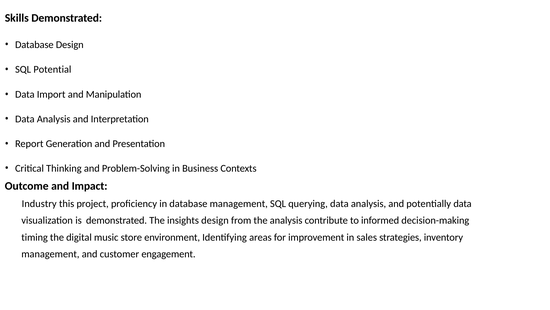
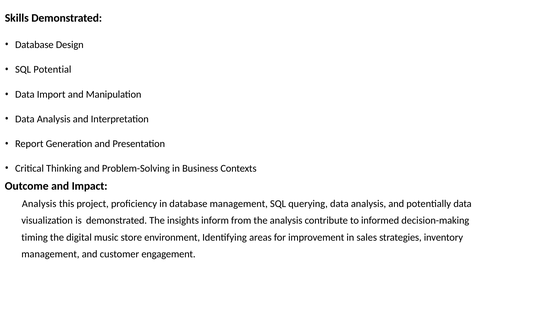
Industry at (39, 203): Industry -> Analysis
insights design: design -> inform
